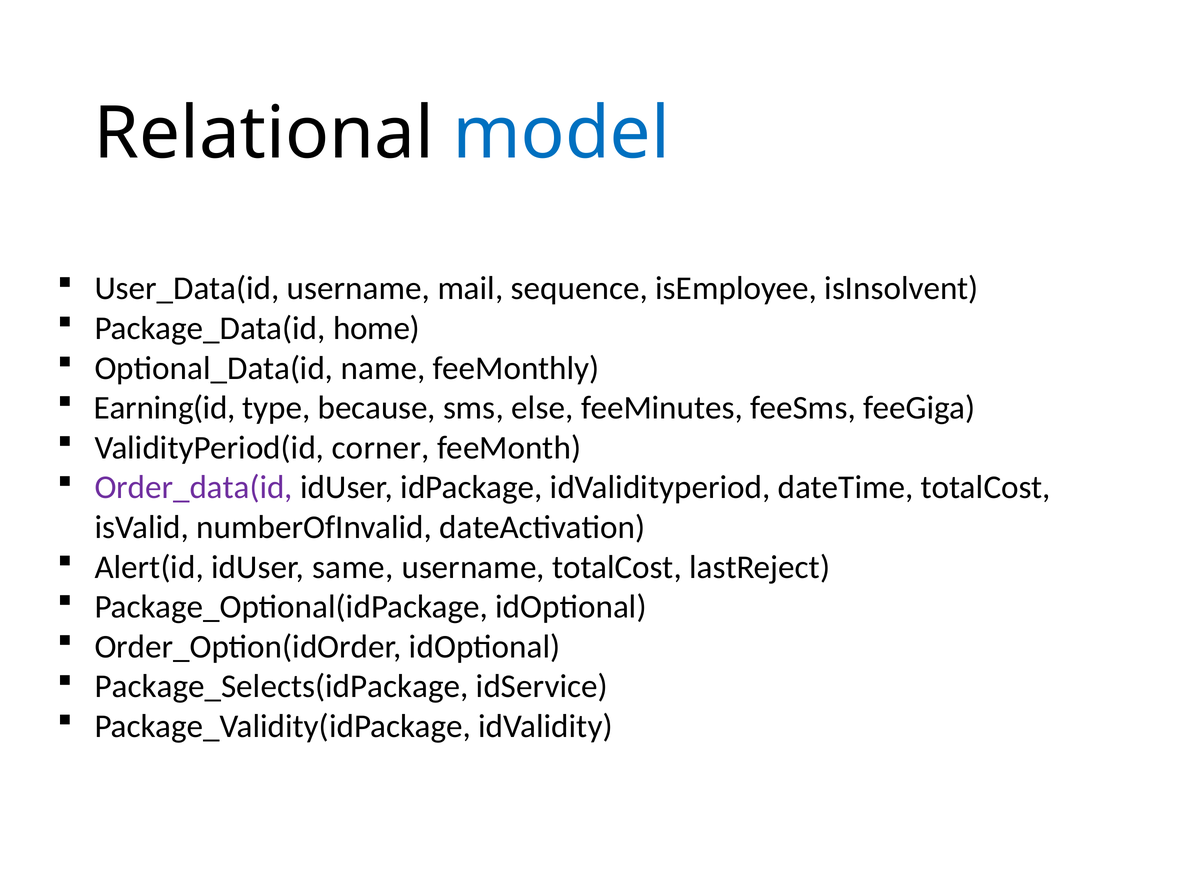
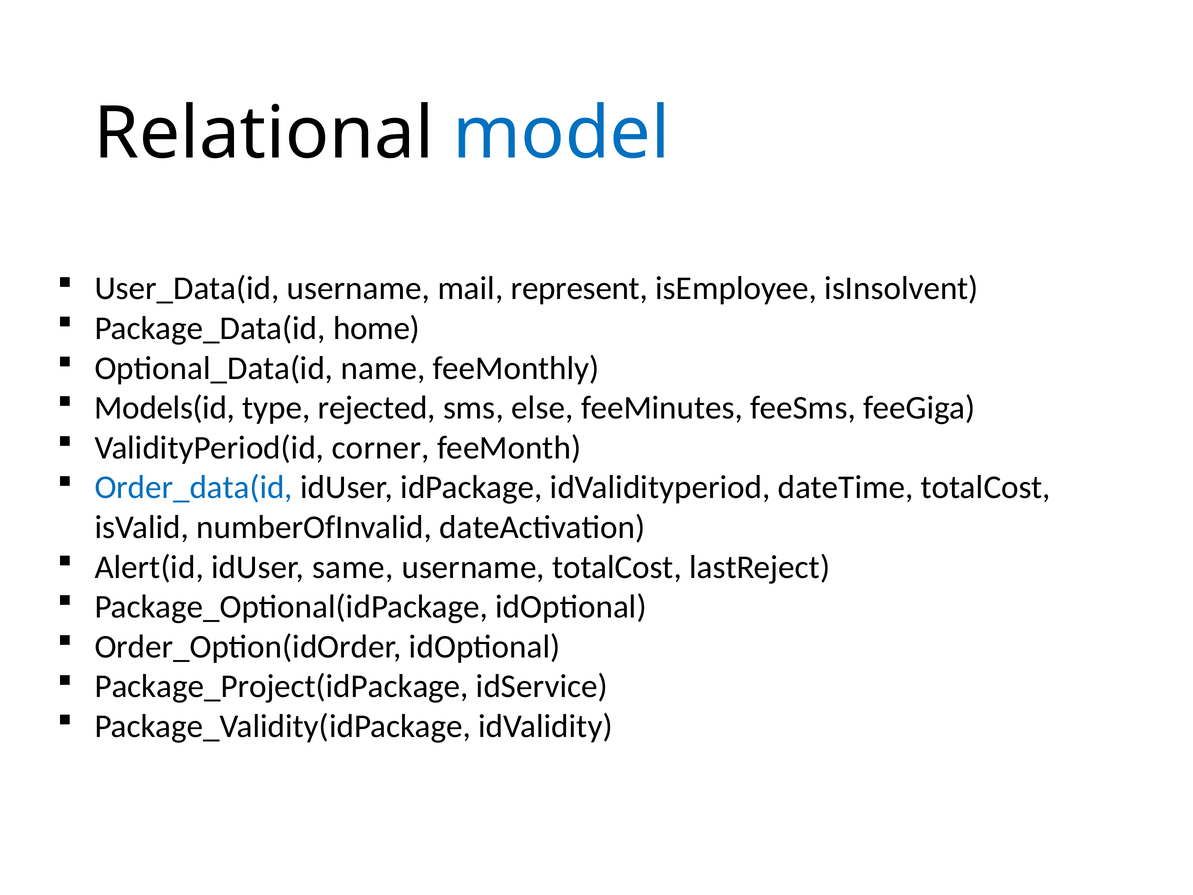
sequence: sequence -> represent
Earning(id: Earning(id -> Models(id
because: because -> rejected
Order_data(id colour: purple -> blue
Package_Selects(idPackage: Package_Selects(idPackage -> Package_Project(idPackage
